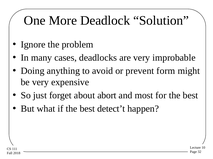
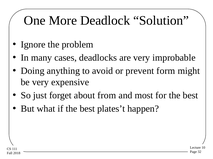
abort: abort -> from
detect’t: detect’t -> plates’t
